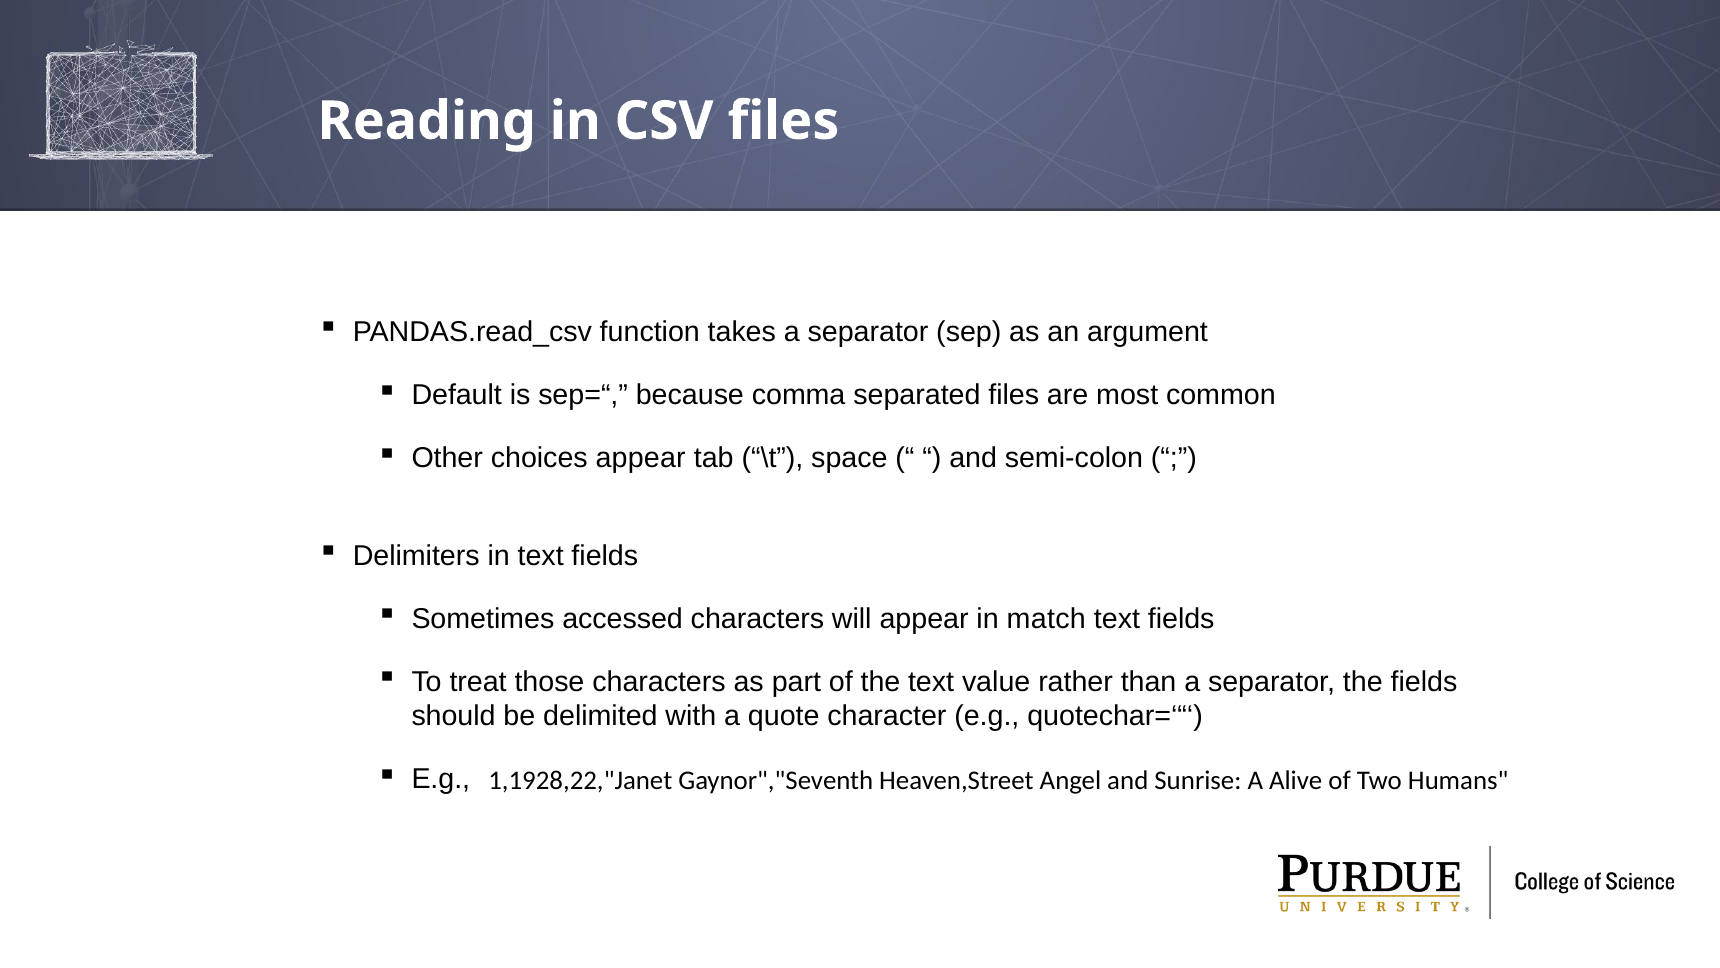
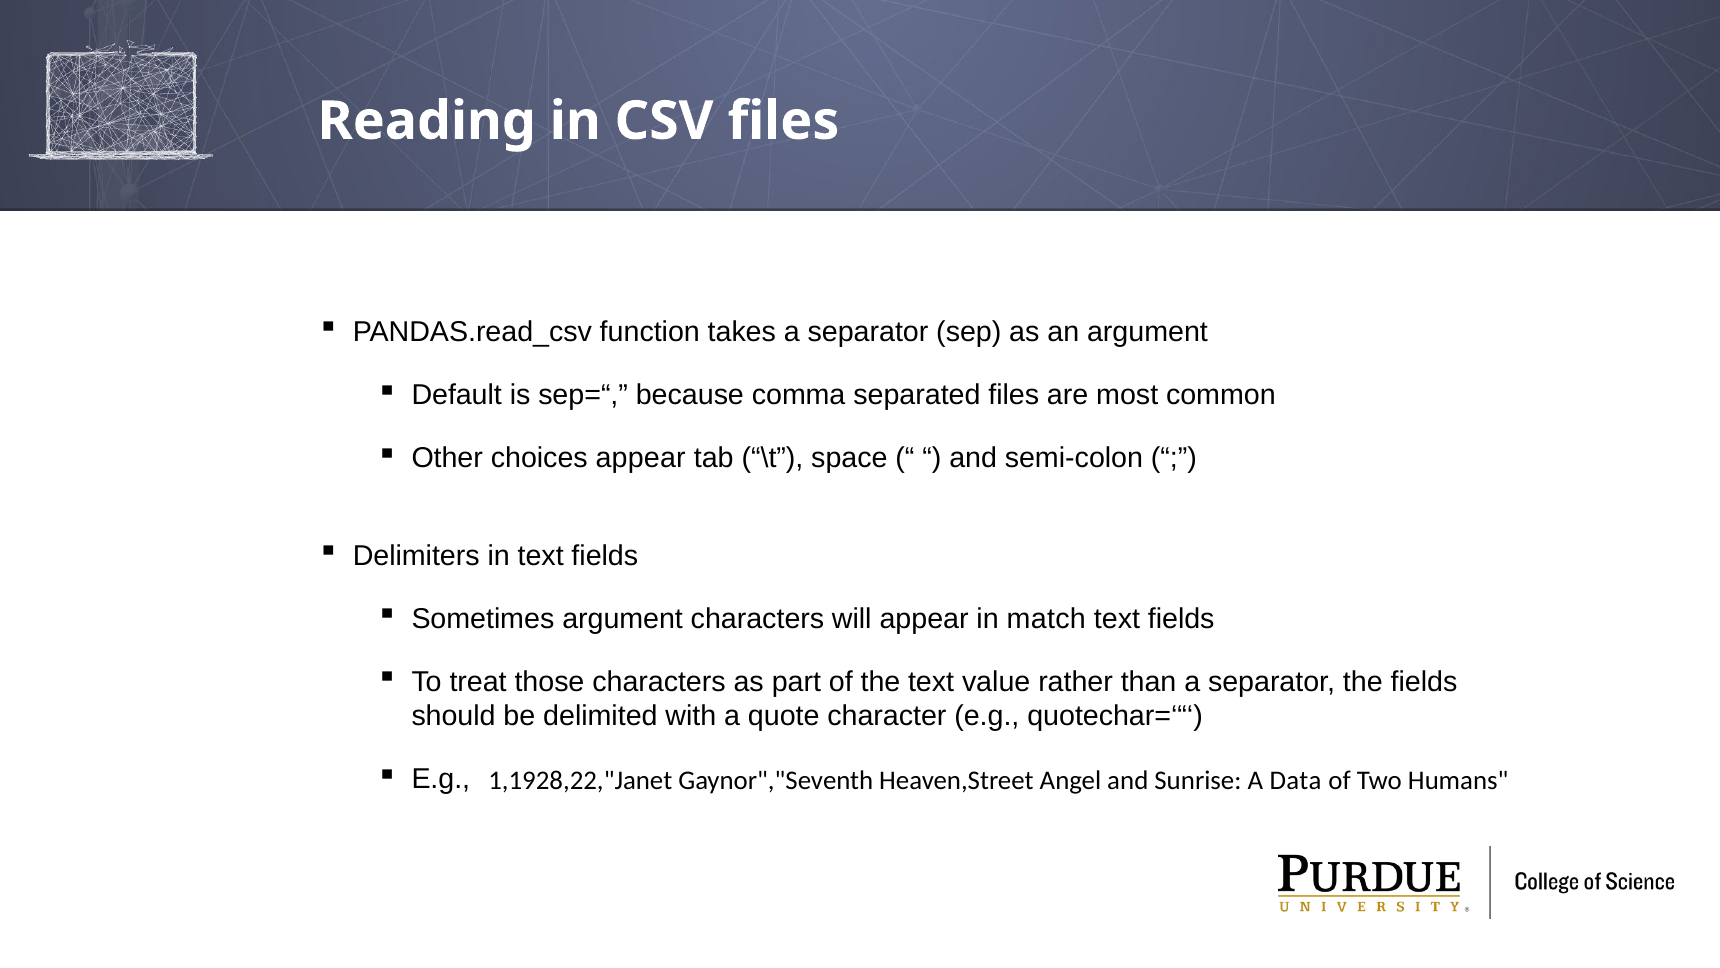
Sometimes accessed: accessed -> argument
Alive: Alive -> Data
